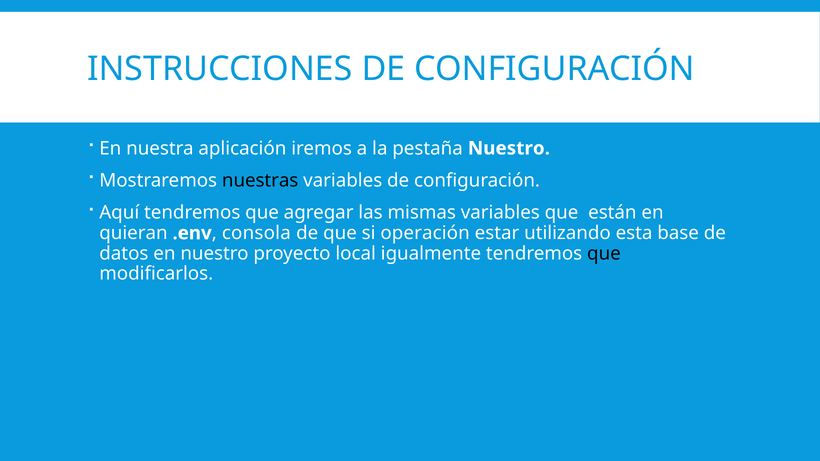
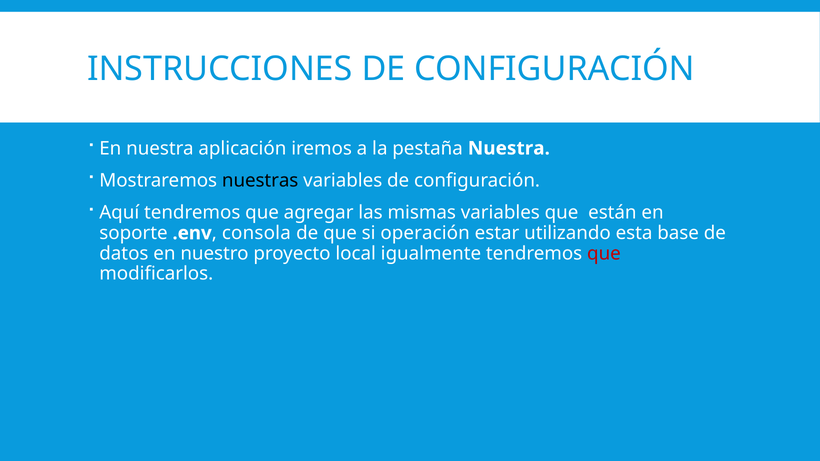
pestaña Nuestro: Nuestro -> Nuestra
quieran: quieran -> soporte
que at (604, 253) colour: black -> red
